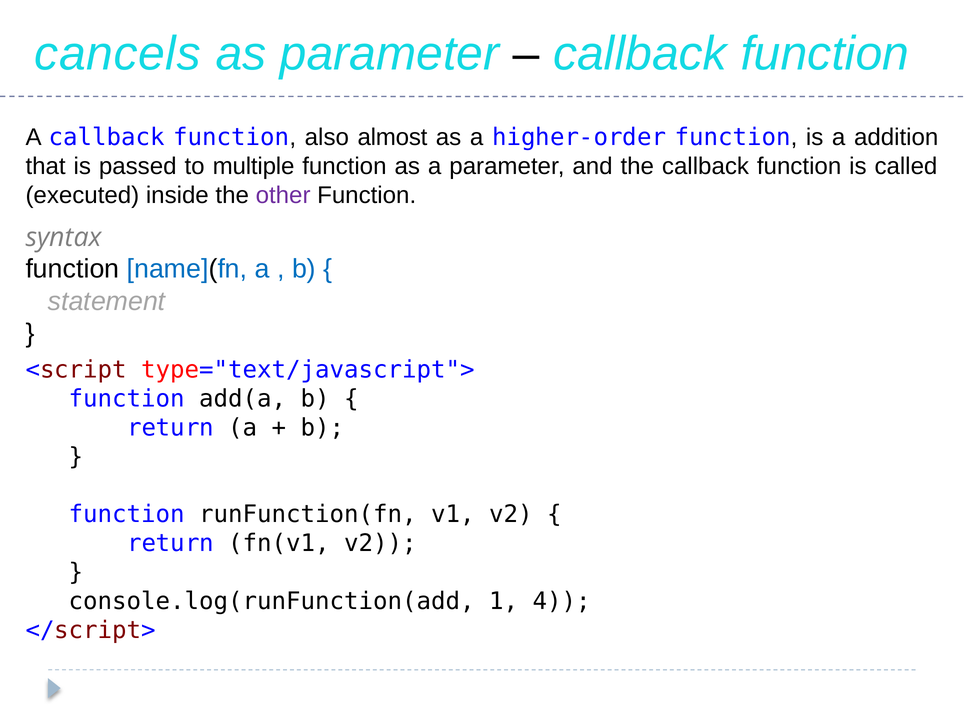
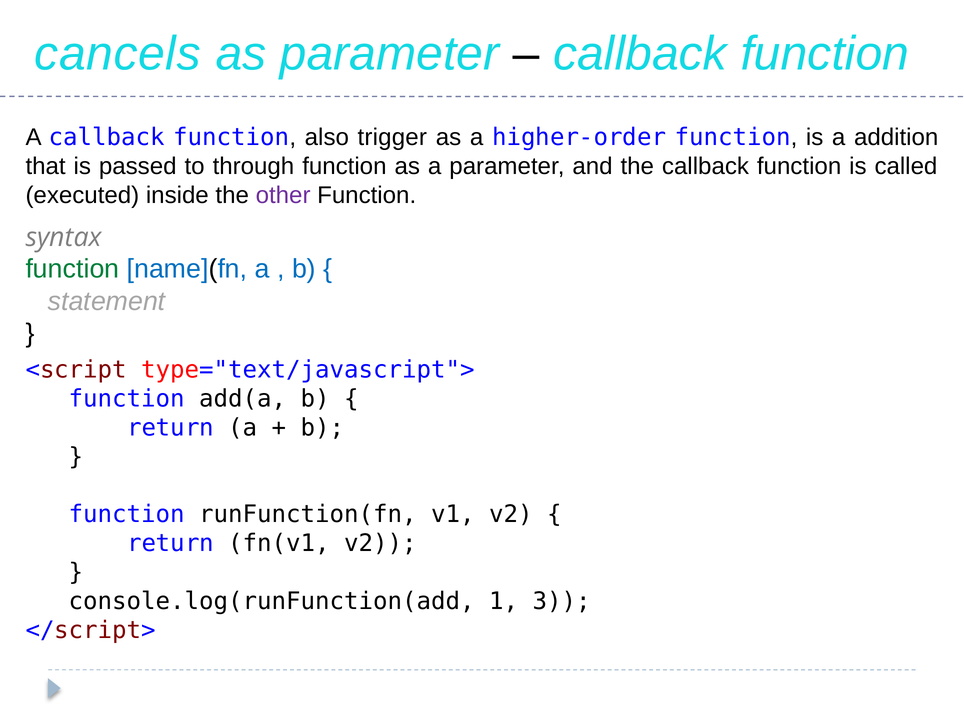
almost: almost -> trigger
multiple: multiple -> through
function at (72, 269) colour: black -> green
4: 4 -> 3
